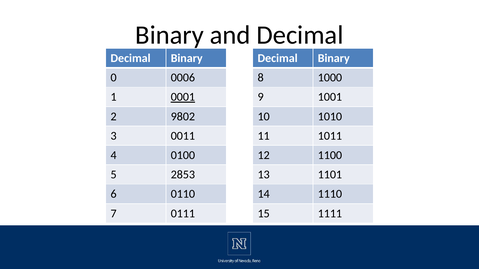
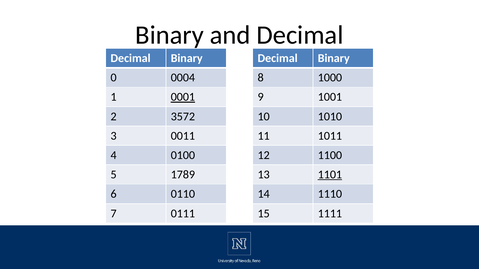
0006: 0006 -> 0004
9802: 9802 -> 3572
2853: 2853 -> 1789
1101 underline: none -> present
